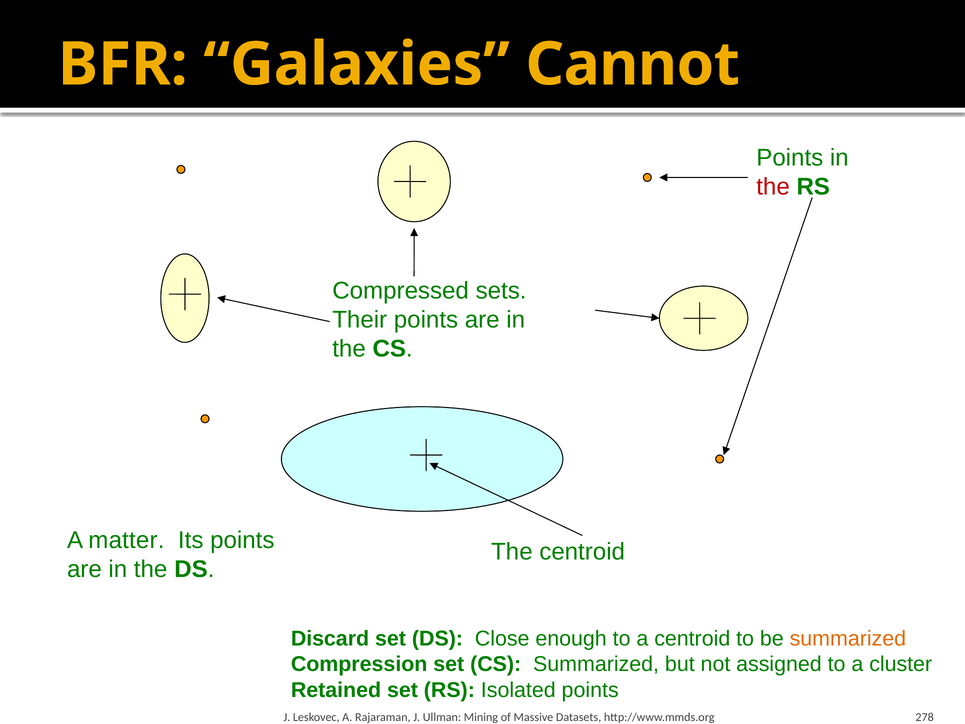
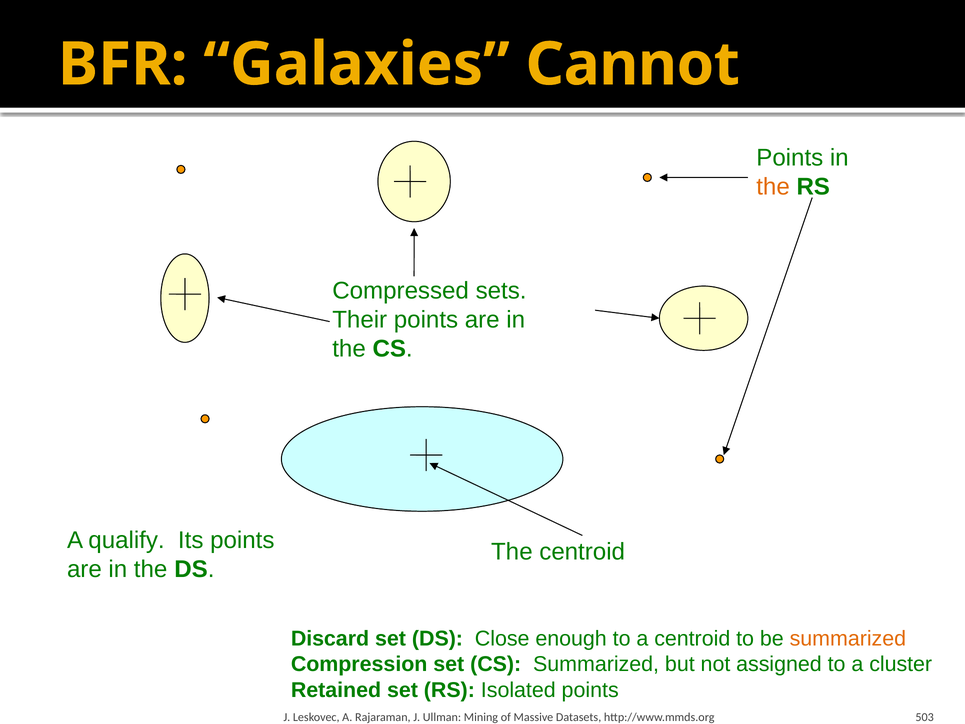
the at (773, 187) colour: red -> orange
matter: matter -> qualify
278: 278 -> 503
